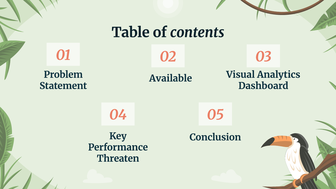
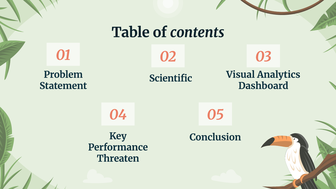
Available: Available -> Scientific
